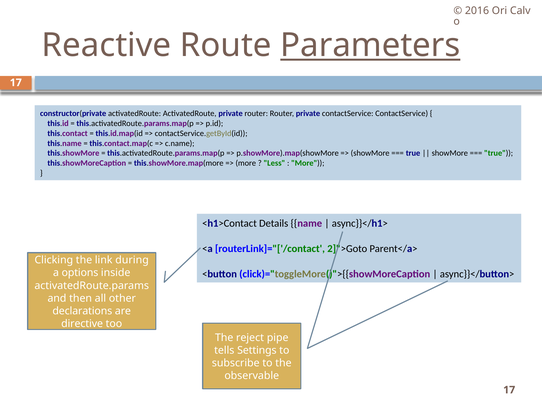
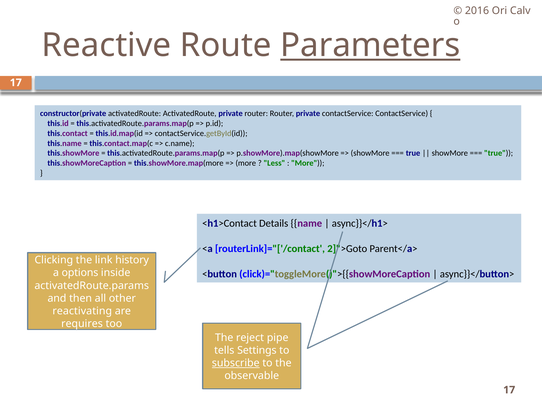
during: during -> history
declarations: declarations -> reactivating
directive: directive -> requires
subscribe underline: none -> present
